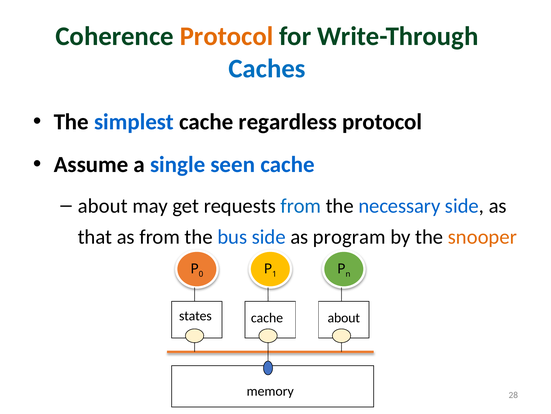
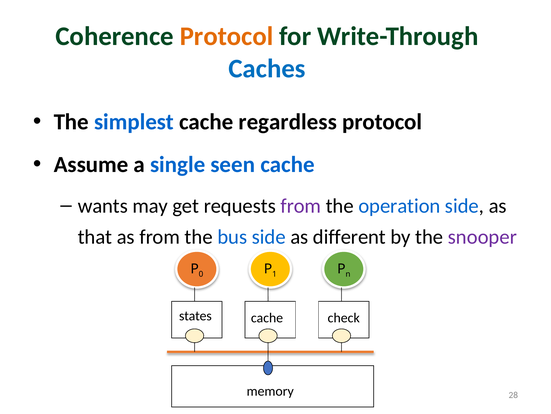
about at (103, 205): about -> wants
from at (301, 205) colour: blue -> purple
necessary: necessary -> operation
program: program -> different
snooper colour: orange -> purple
cache about: about -> check
